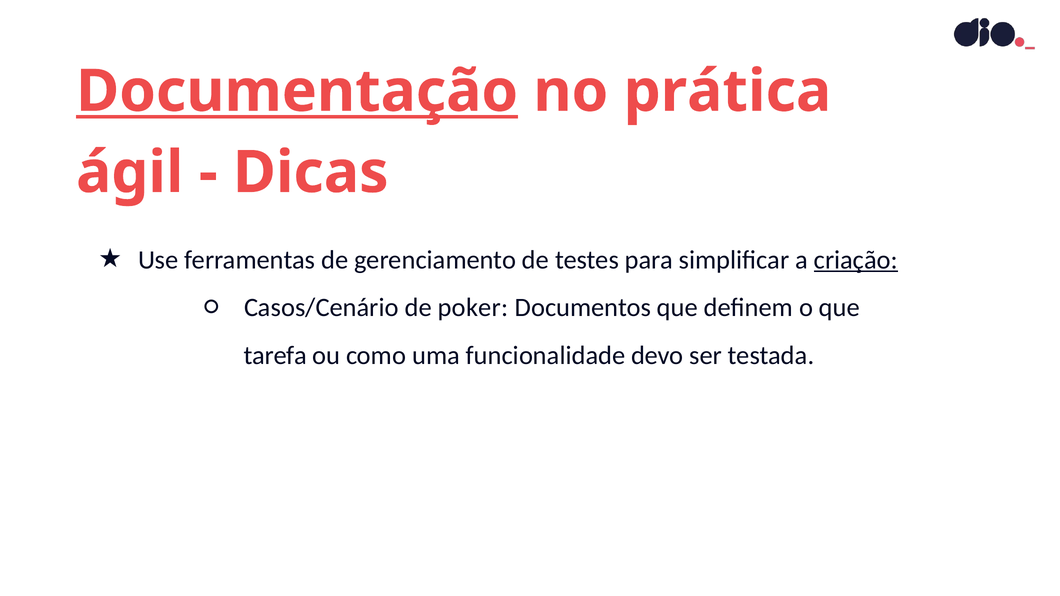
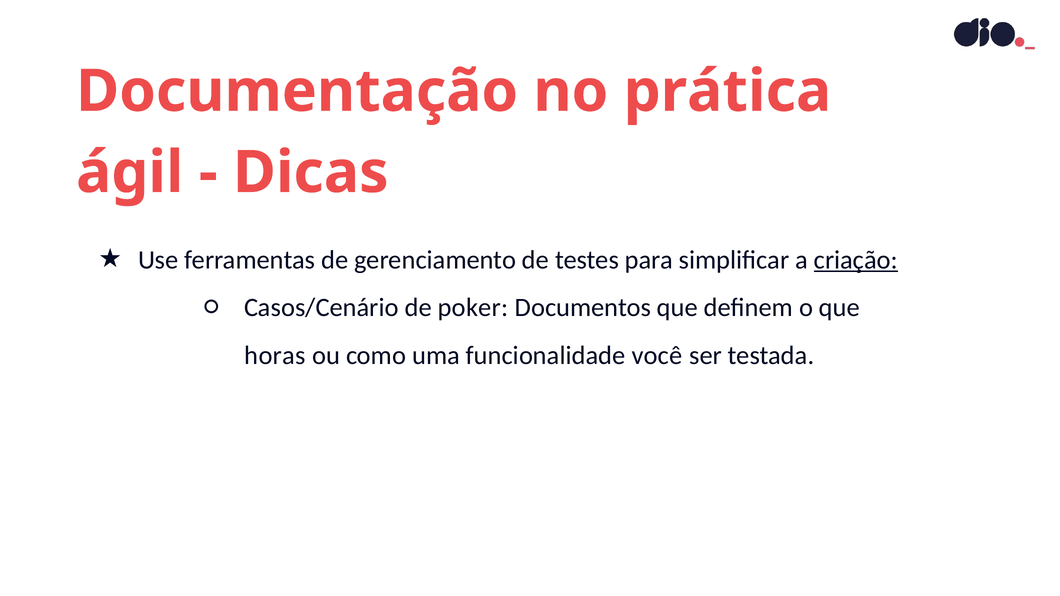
Documentação underline: present -> none
tarefa: tarefa -> horas
devo: devo -> você
